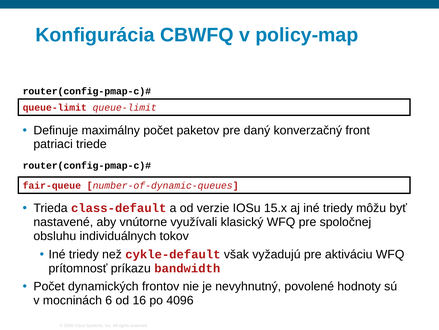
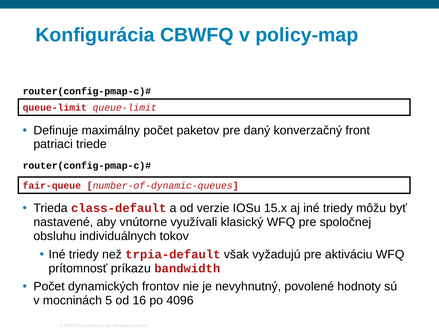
cykle-default: cykle-default -> trpia-default
6: 6 -> 5
